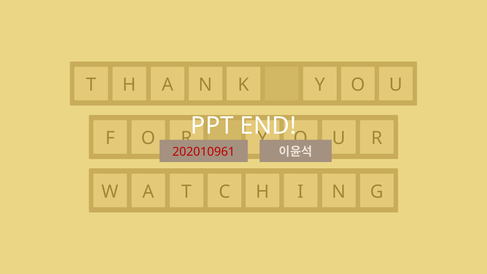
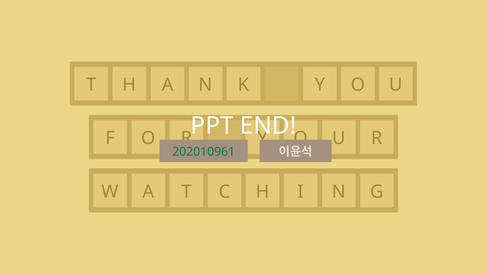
202010961 colour: red -> green
